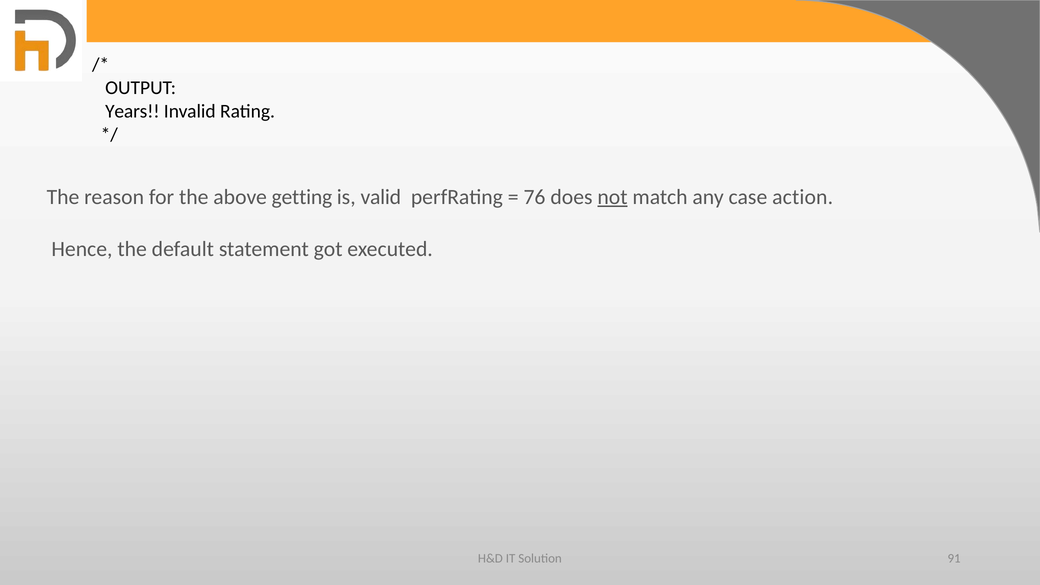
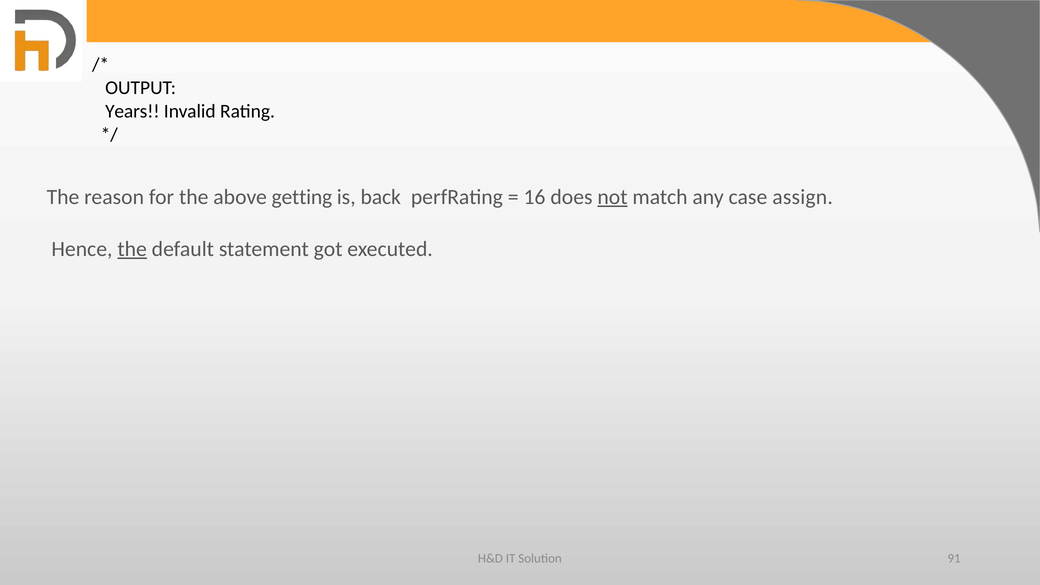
valid: valid -> back
76: 76 -> 16
action: action -> assign
the at (132, 249) underline: none -> present
